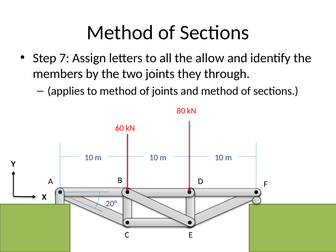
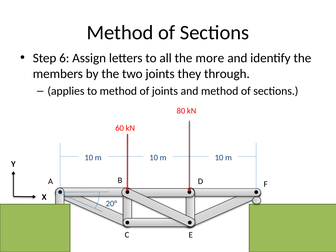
7: 7 -> 6
allow: allow -> more
